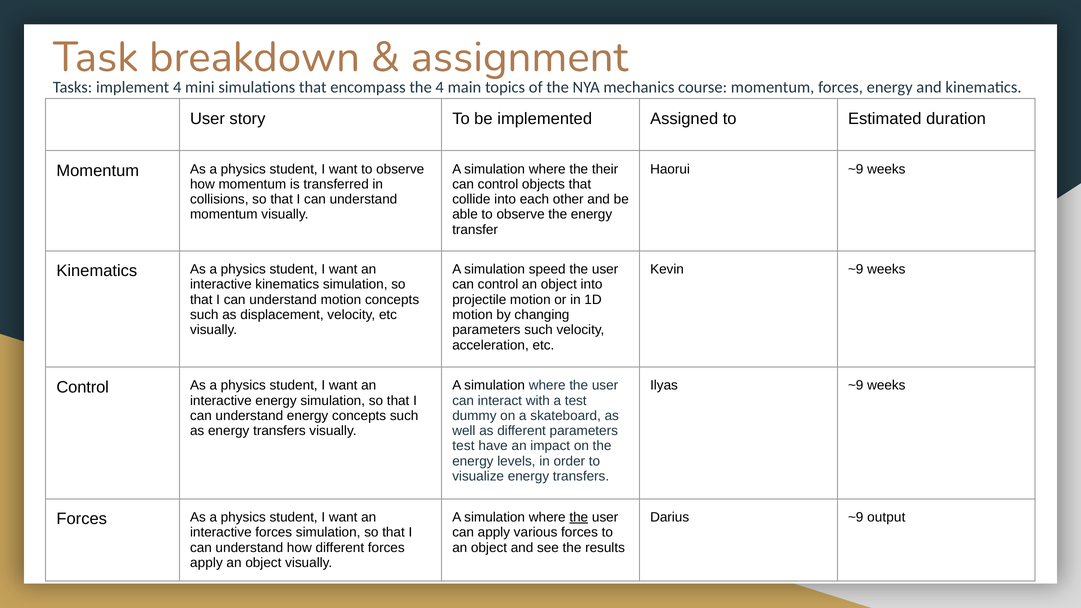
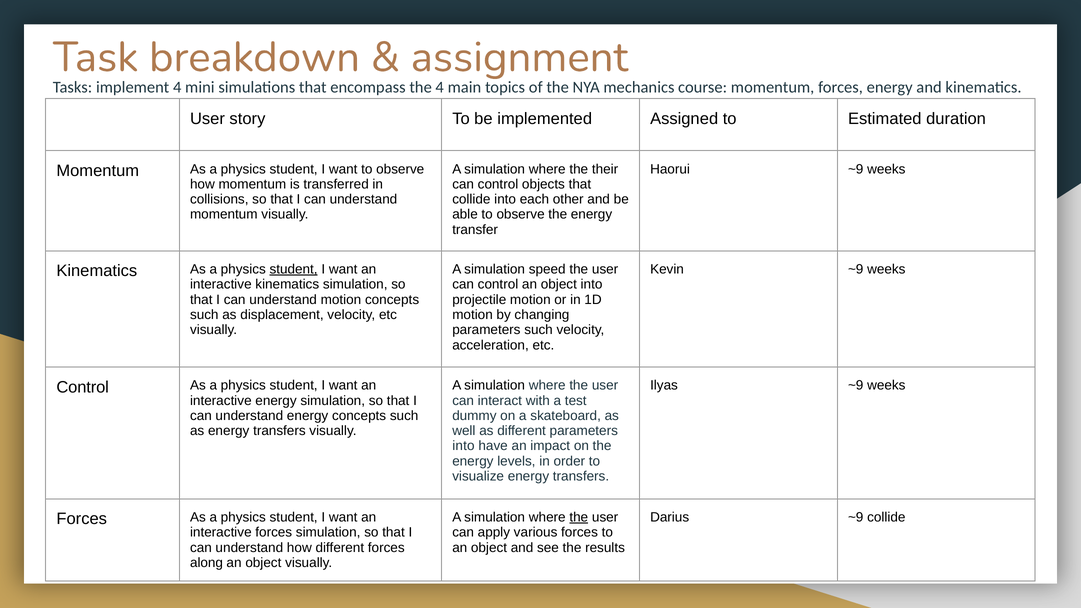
student at (294, 269) underline: none -> present
test at (463, 446): test -> into
~9 output: output -> collide
apply at (206, 563): apply -> along
